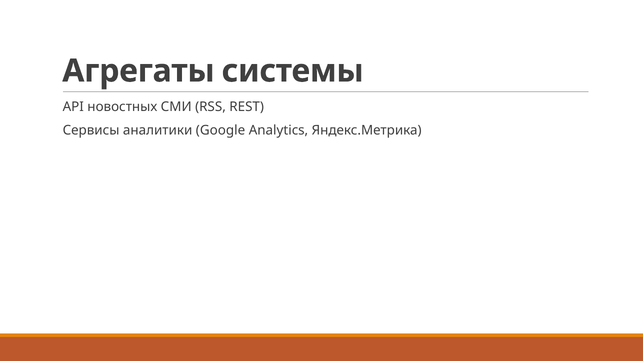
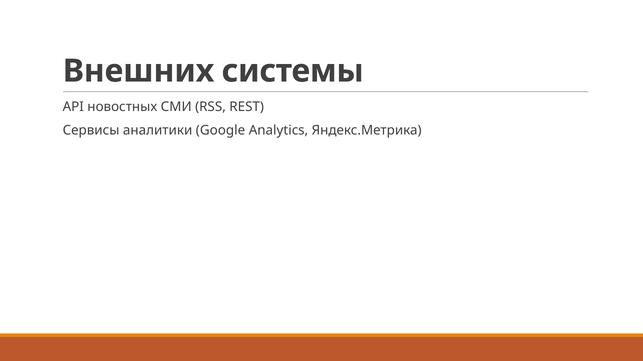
Агрегаты: Агрегаты -> Внешних
